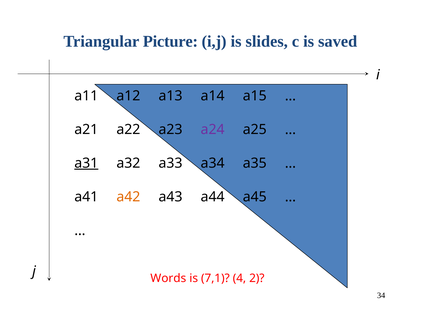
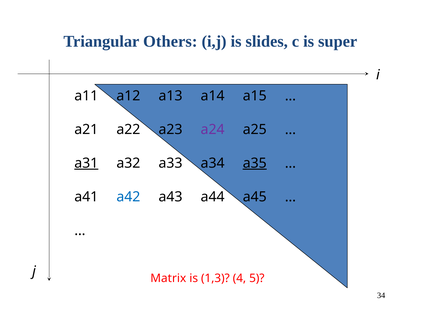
Picture: Picture -> Others
saved: saved -> super
a35 underline: none -> present
a42 colour: orange -> blue
Words: Words -> Matrix
7,1: 7,1 -> 1,3
2: 2 -> 5
